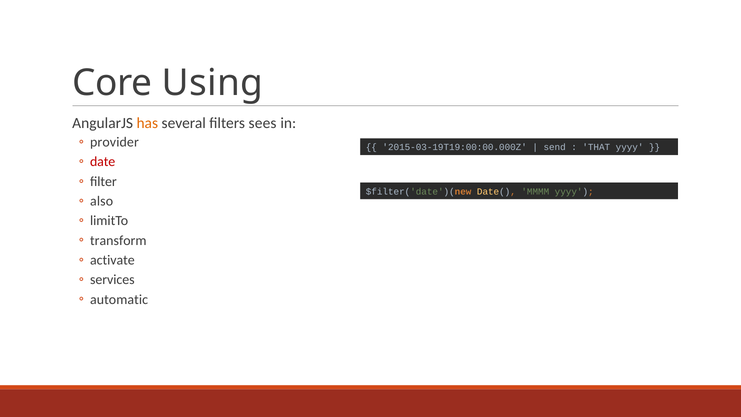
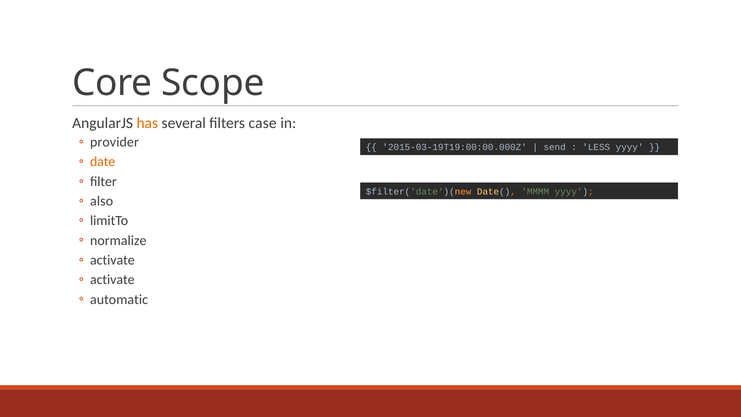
Using: Using -> Scope
sees: sees -> case
THAT: THAT -> LESS
date colour: red -> orange
transform: transform -> normalize
services at (112, 280): services -> activate
